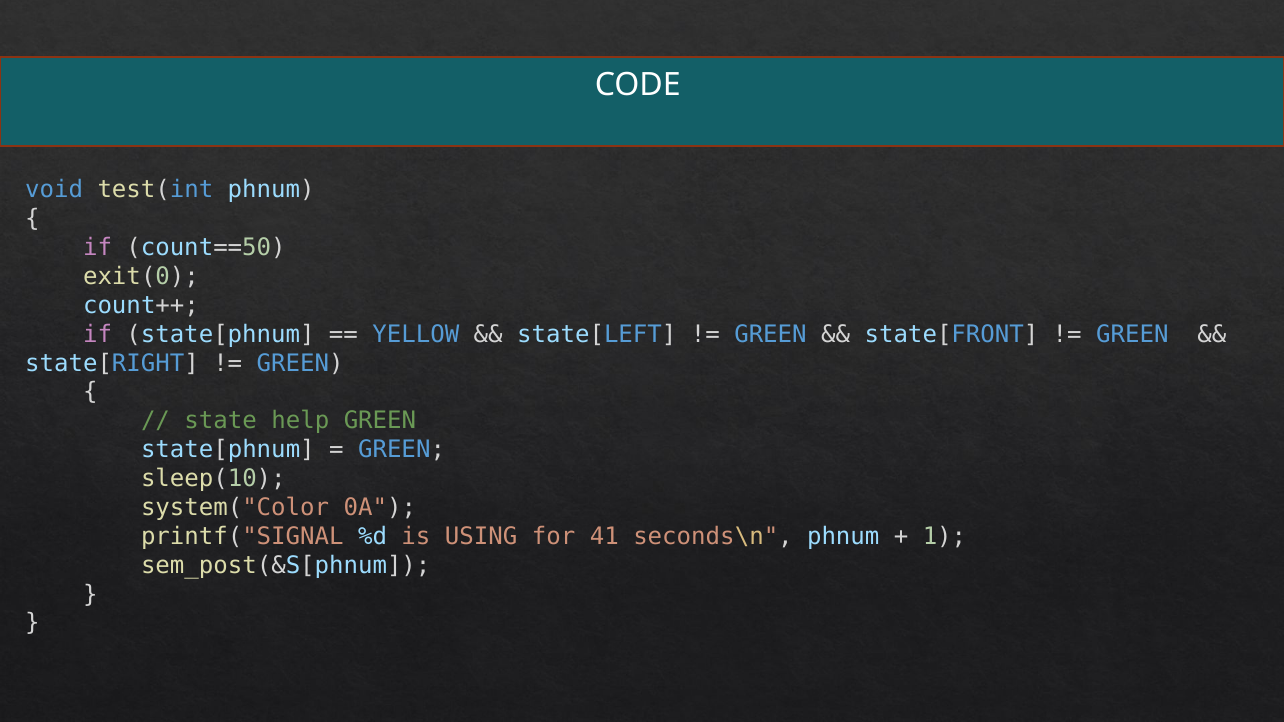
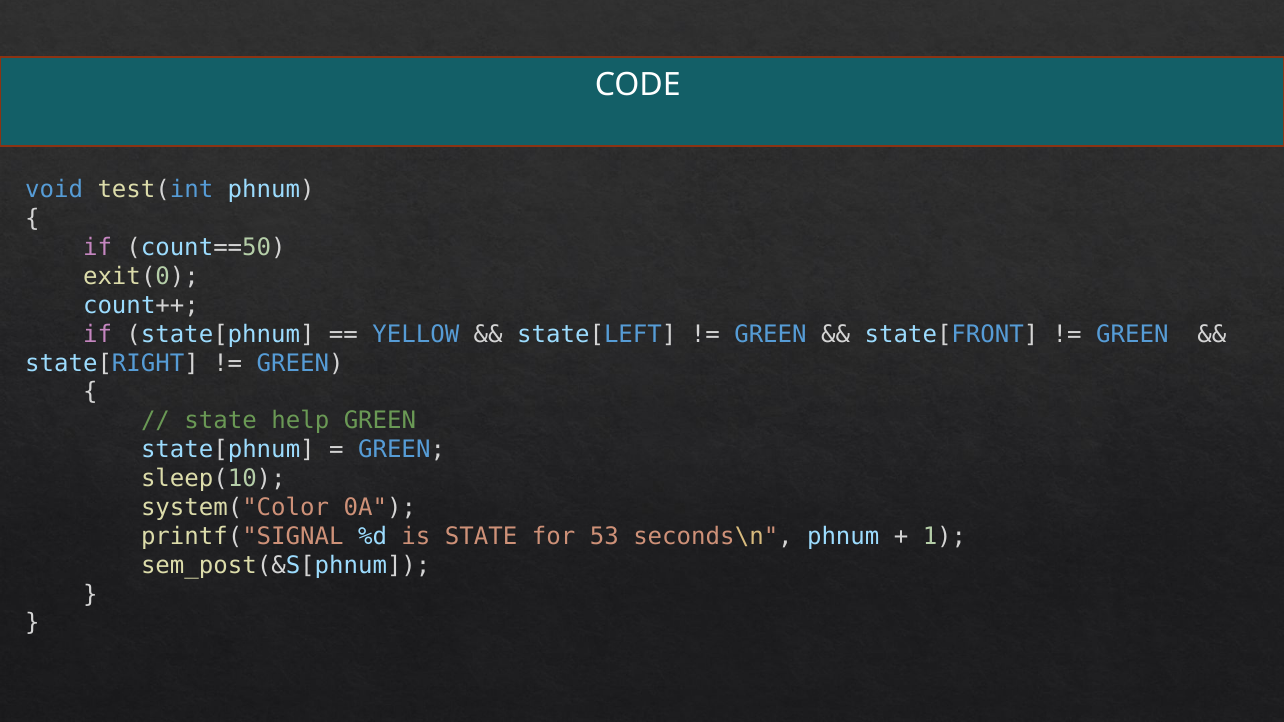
is USING: USING -> STATE
41: 41 -> 53
